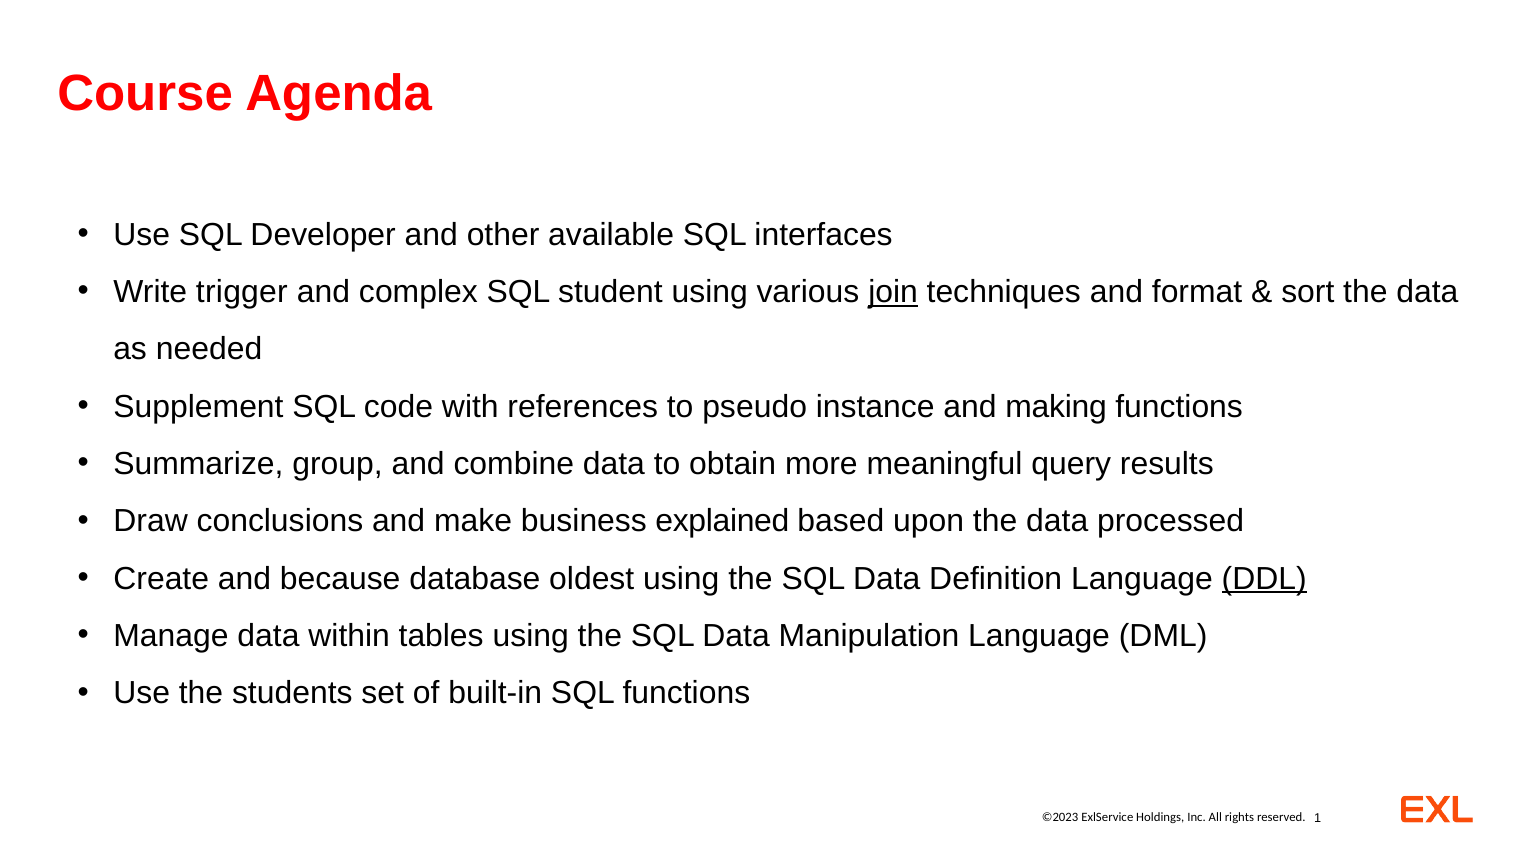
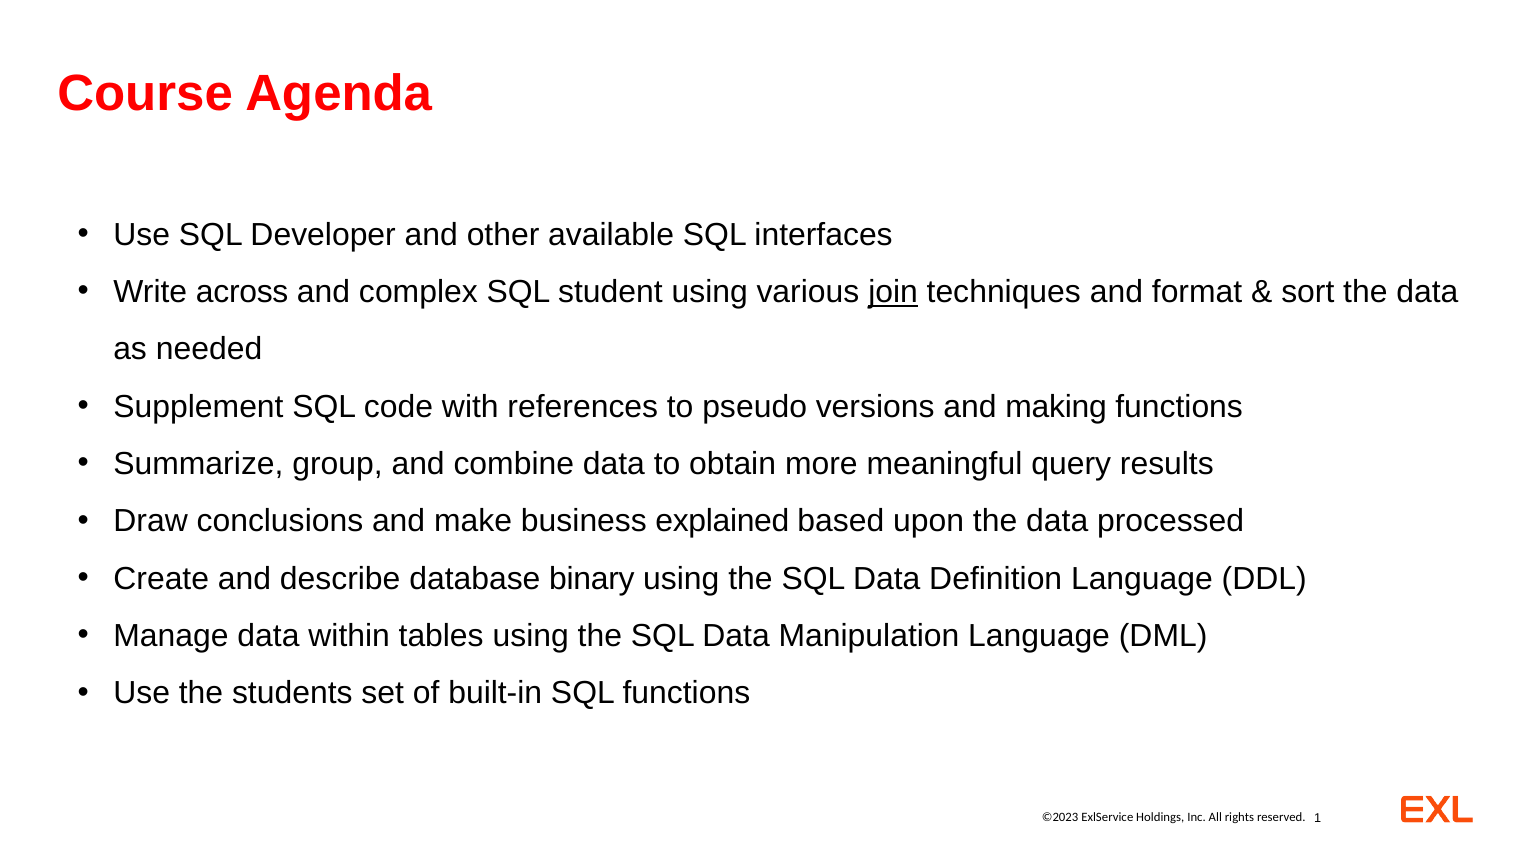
trigger: trigger -> across
instance: instance -> versions
because: because -> describe
oldest: oldest -> binary
DDL underline: present -> none
